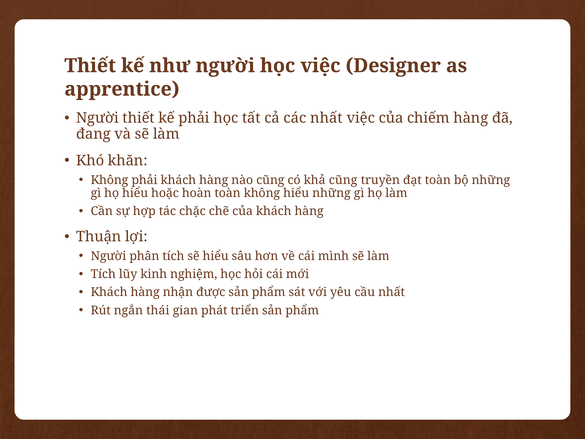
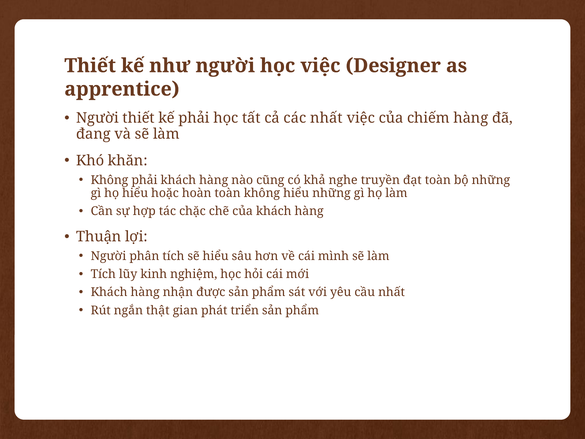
khả cũng: cũng -> nghe
thái: thái -> thật
